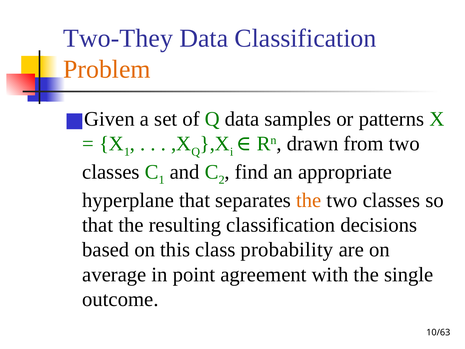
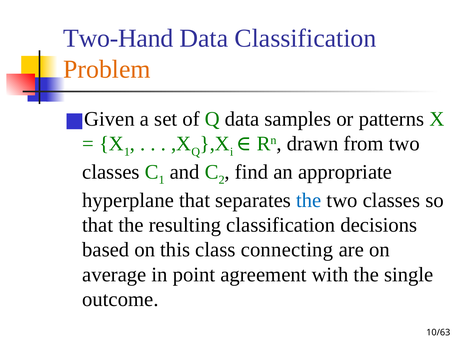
Two-They: Two-They -> Two-Hand
the at (309, 200) colour: orange -> blue
probability: probability -> connecting
